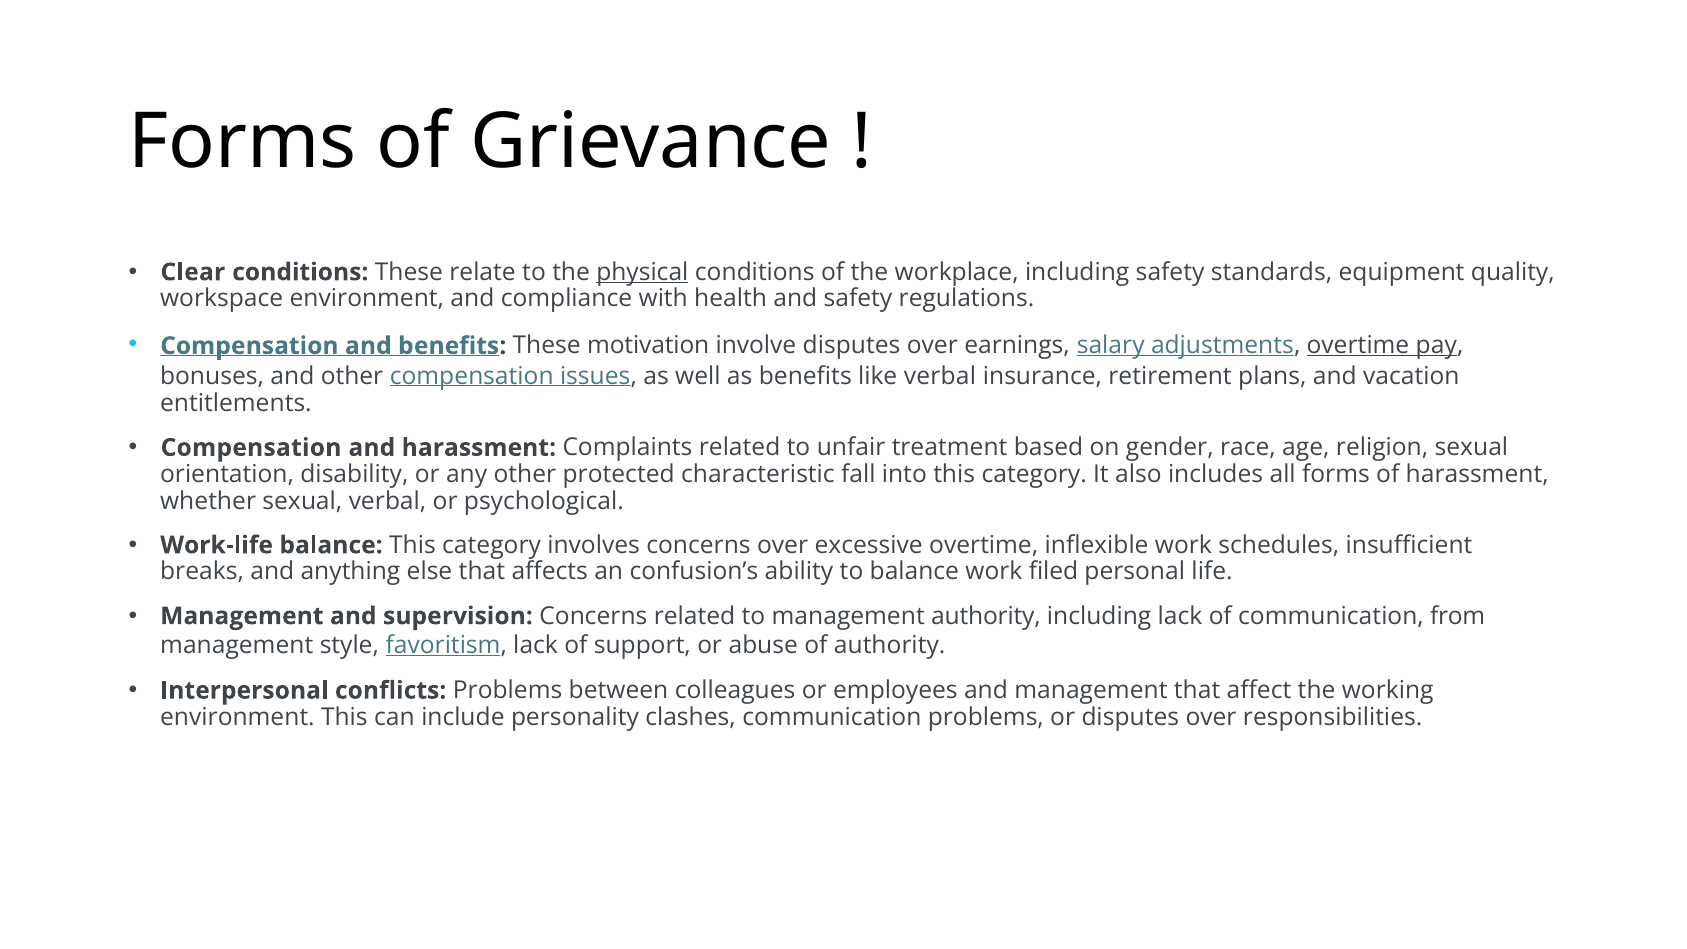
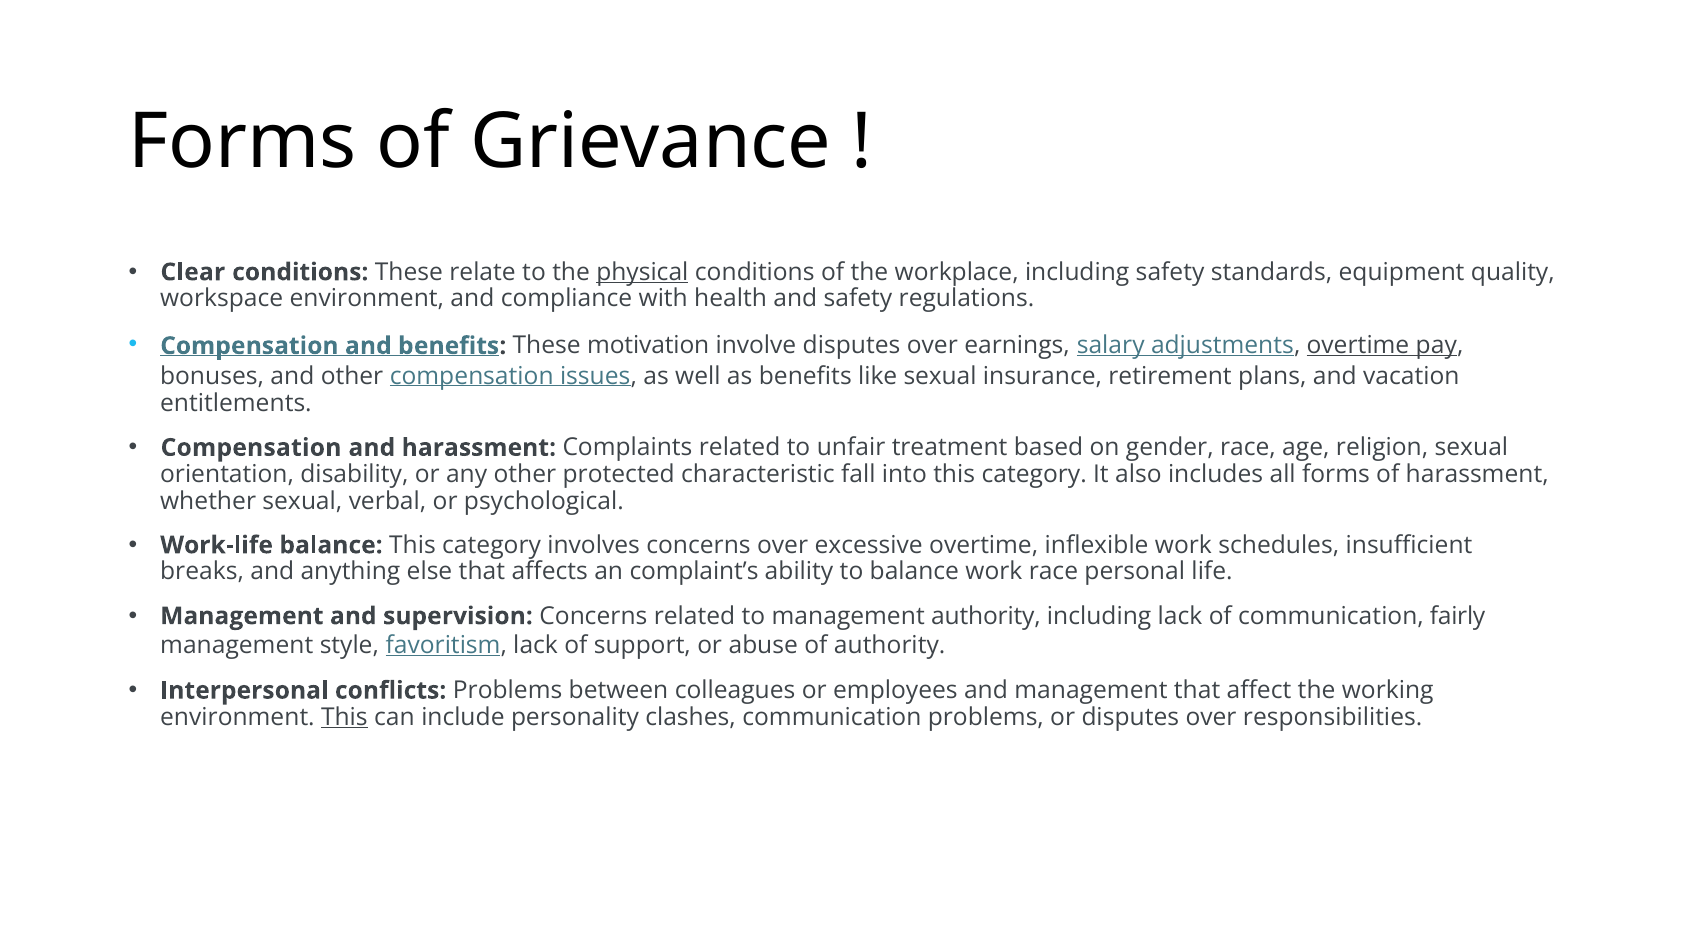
like verbal: verbal -> sexual
confusion’s: confusion’s -> complaint’s
work filed: filed -> race
from: from -> fairly
This at (344, 717) underline: none -> present
